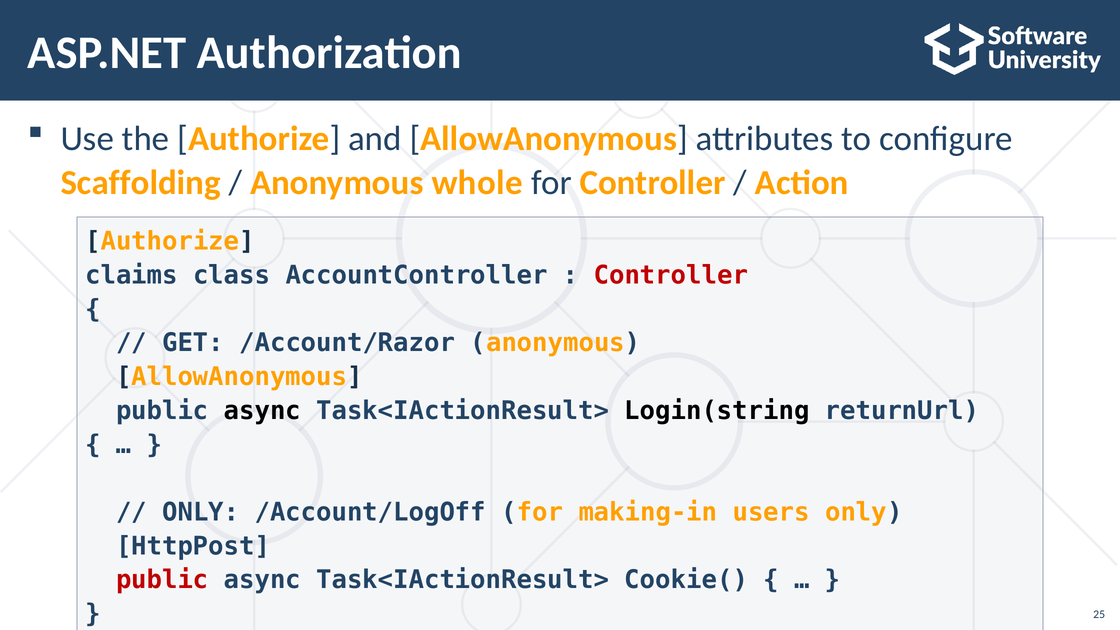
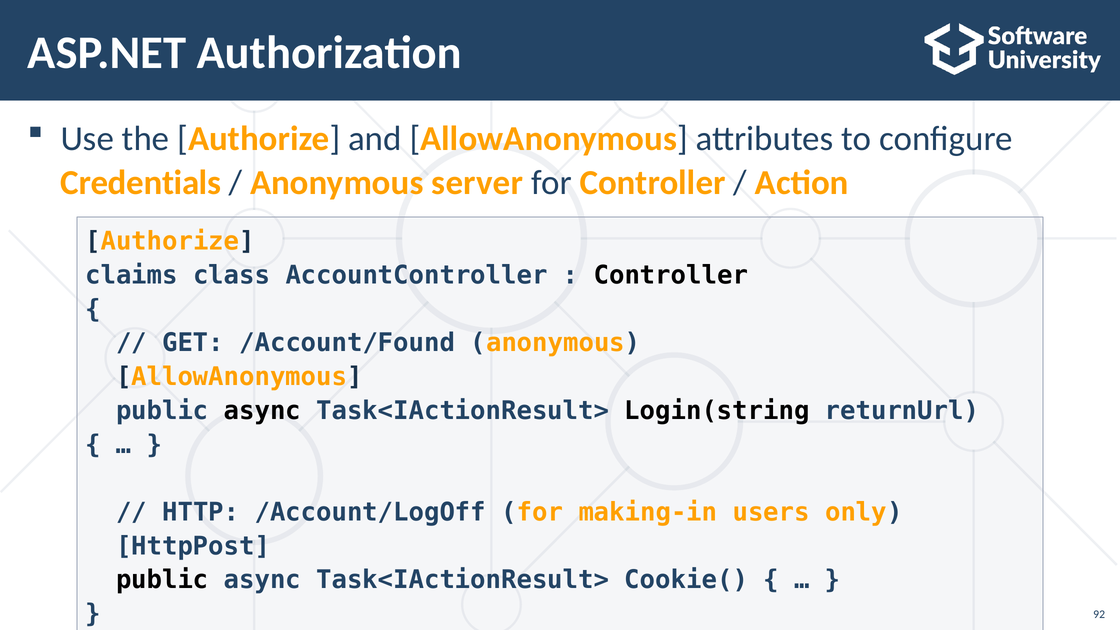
Scaffolding: Scaffolding -> Credentials
whole: whole -> server
Controller at (671, 275) colour: red -> black
/Account/Razor: /Account/Razor -> /Account/Found
ONLY at (201, 512): ONLY -> HTTP
public at (162, 580) colour: red -> black
25: 25 -> 92
